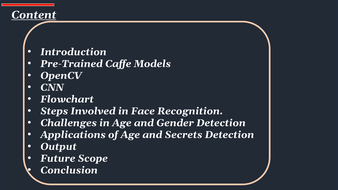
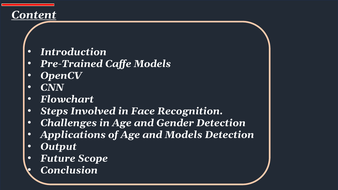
and Secrets: Secrets -> Models
